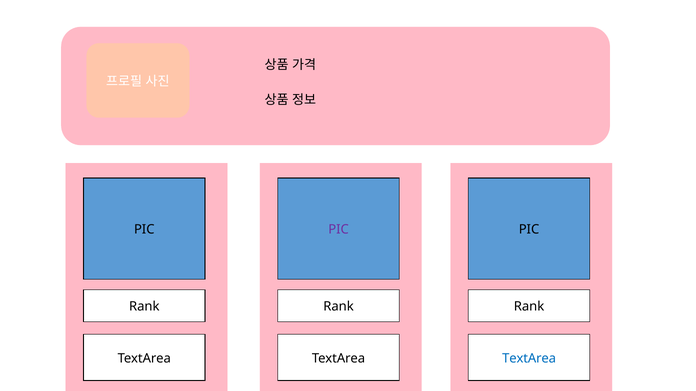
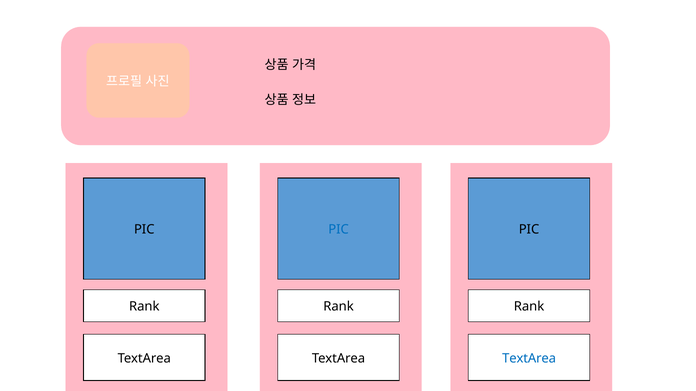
PIC at (339, 230) colour: purple -> blue
